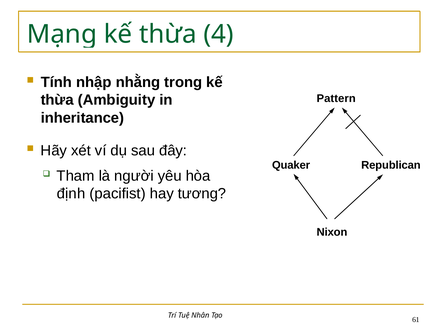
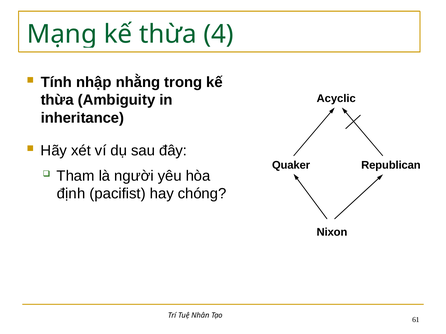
Pattern: Pattern -> Acyclic
tương: tương -> chóng
